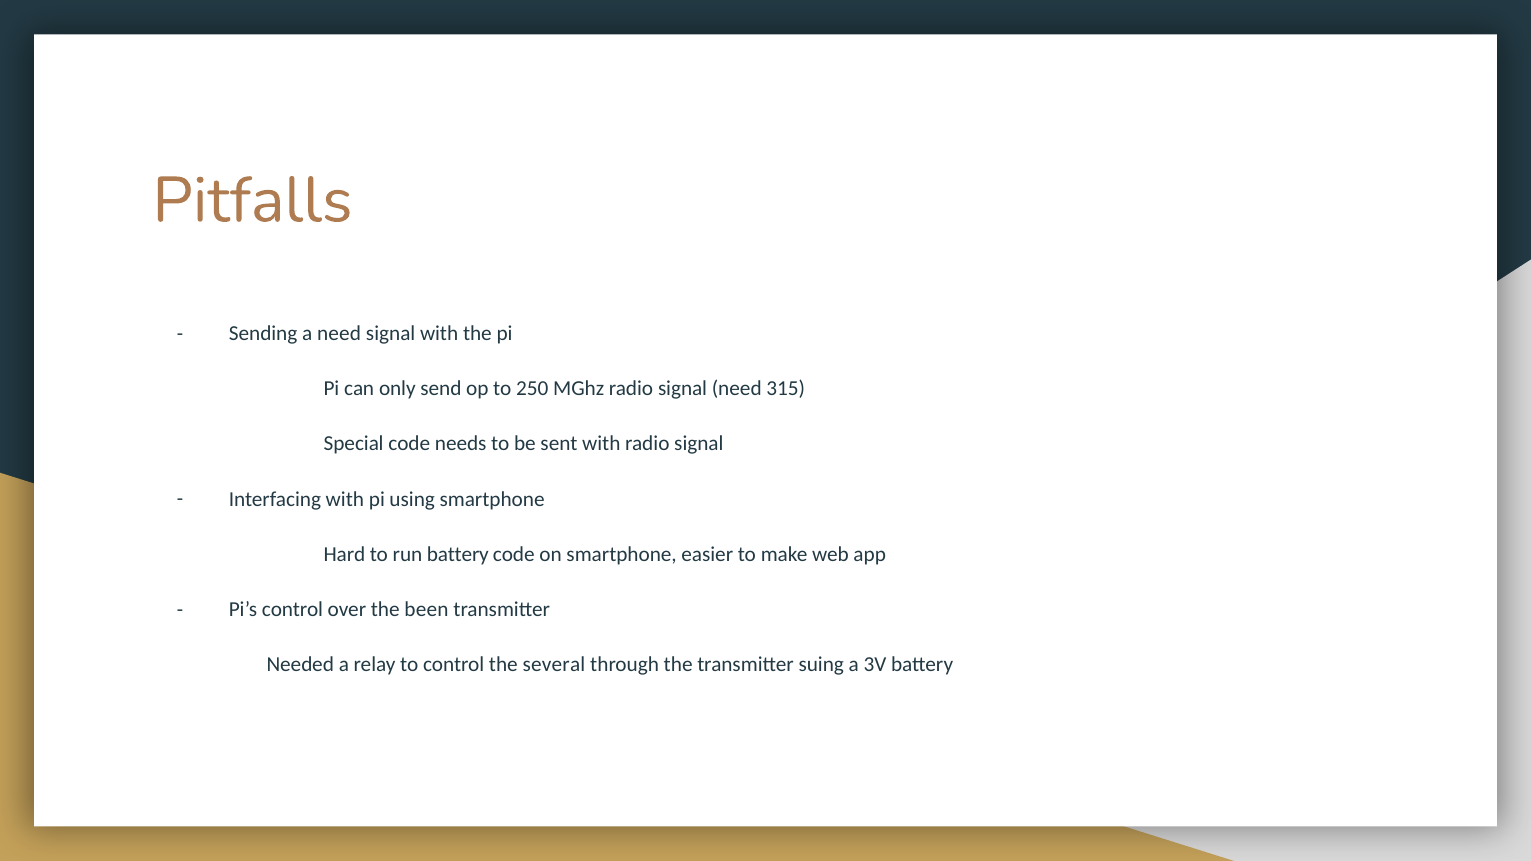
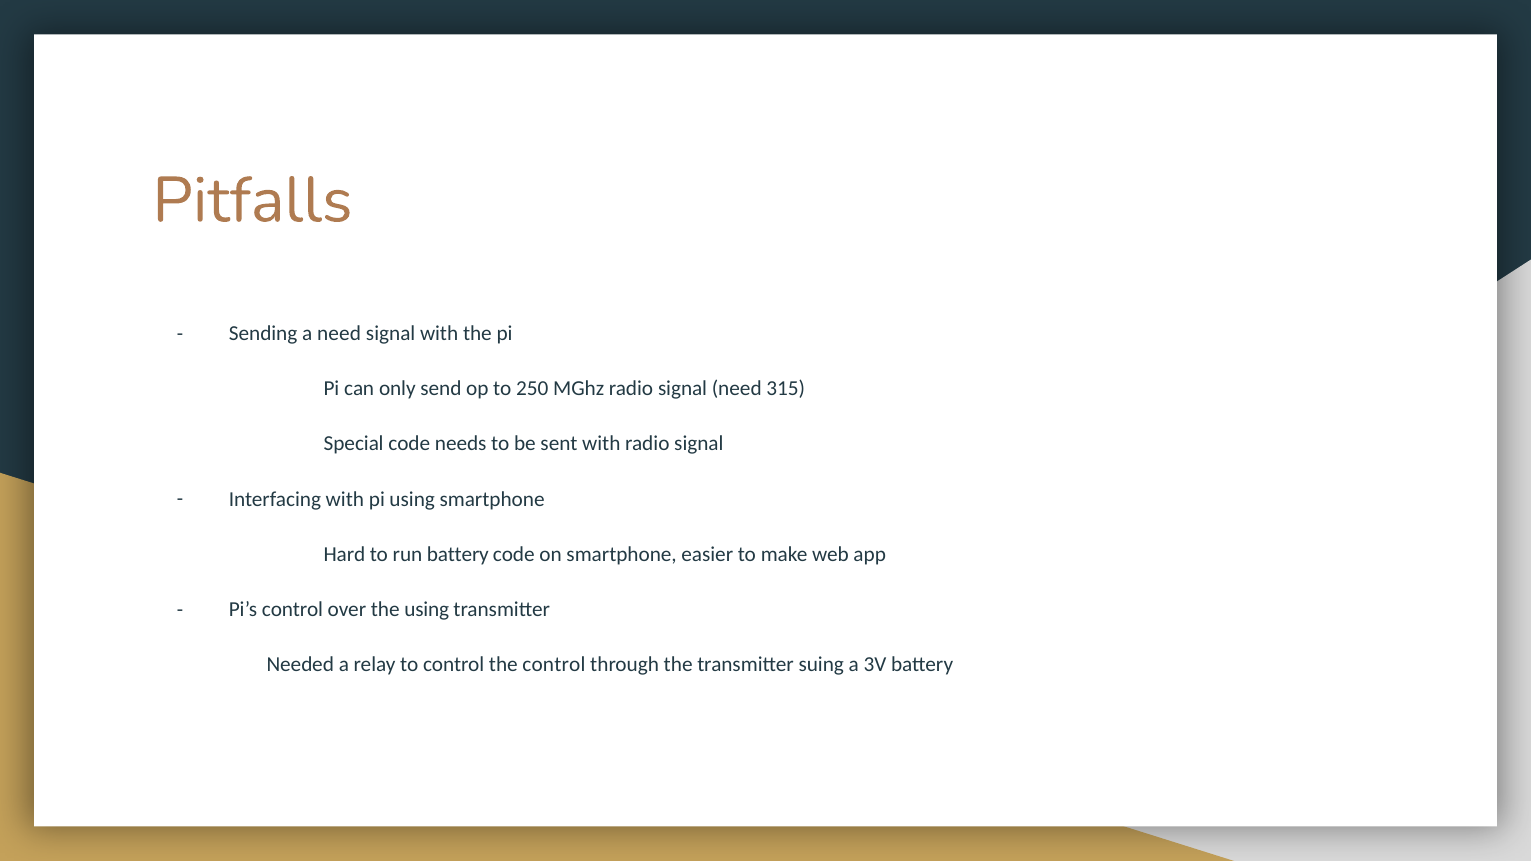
the been: been -> using
the several: several -> control
